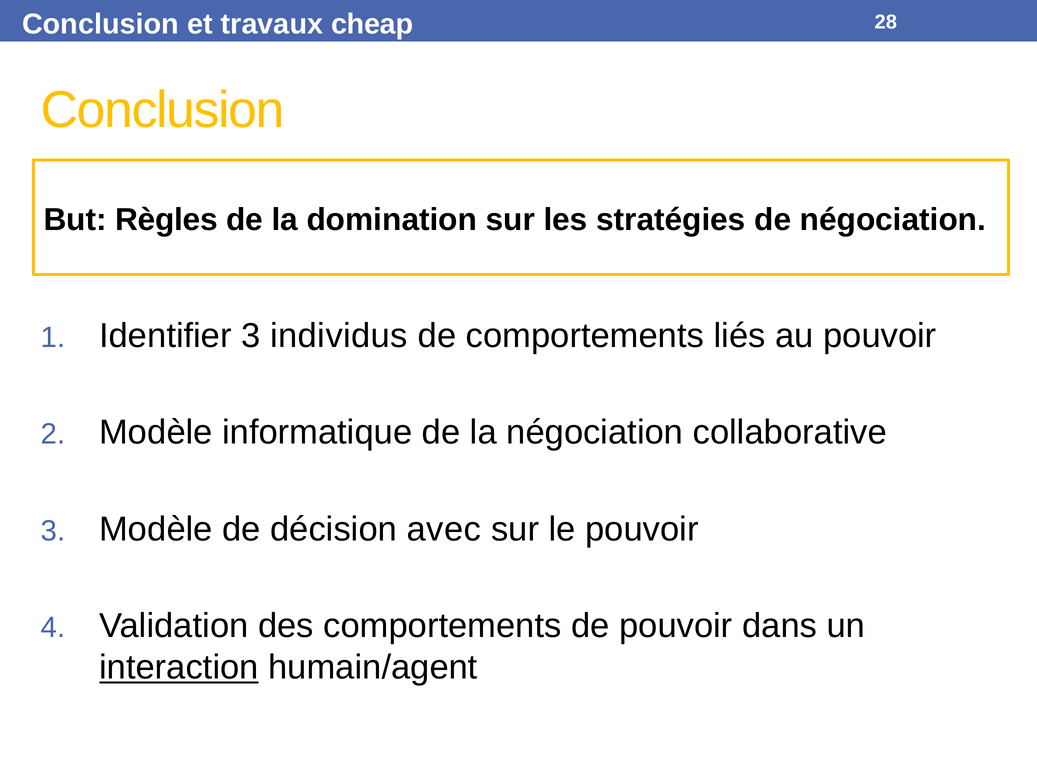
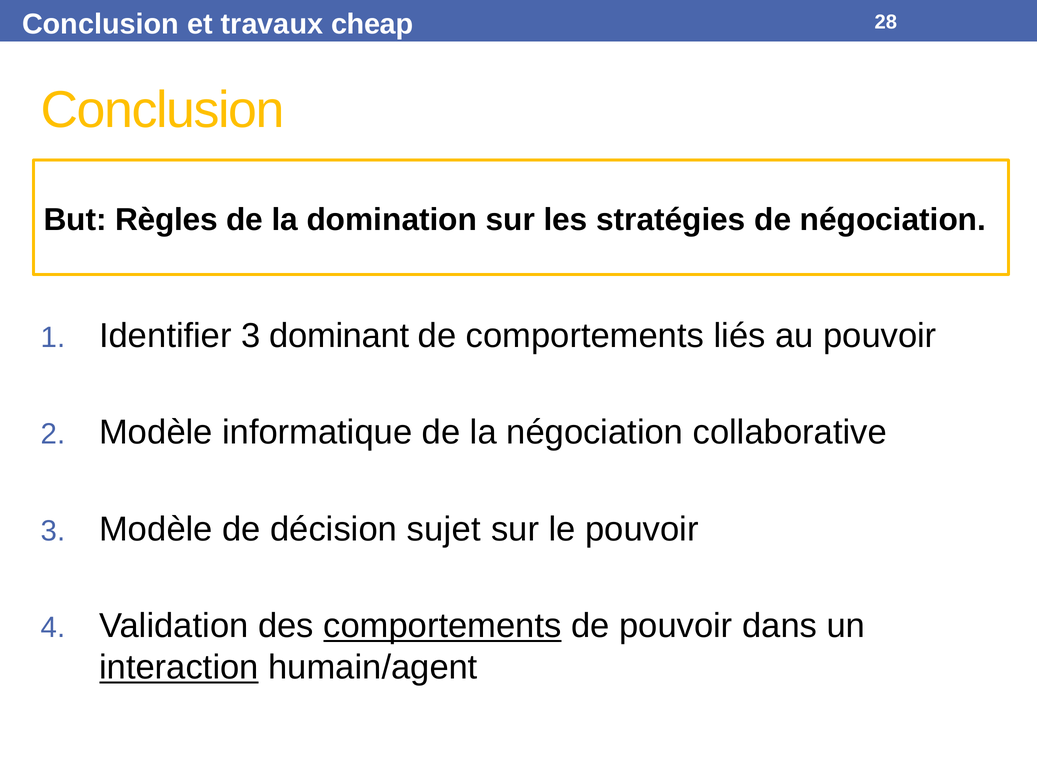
individus: individus -> dominant
avec: avec -> sujet
comportements at (442, 626) underline: none -> present
